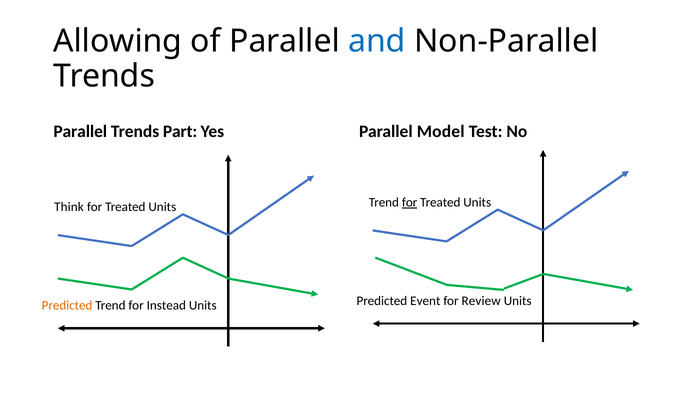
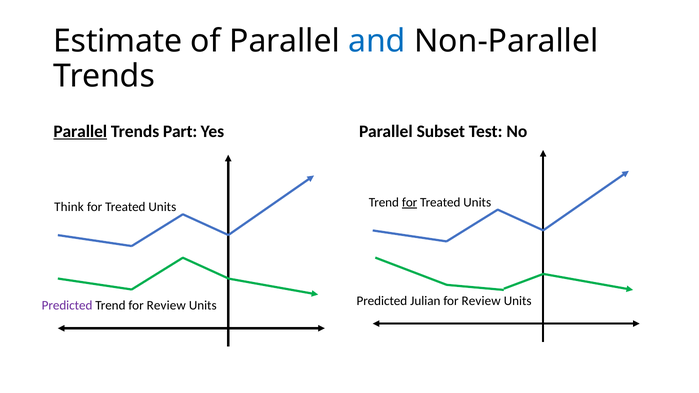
Allowing: Allowing -> Estimate
Parallel at (80, 131) underline: none -> present
Model: Model -> Subset
Event: Event -> Julian
Predicted at (67, 306) colour: orange -> purple
Trend for Instead: Instead -> Review
